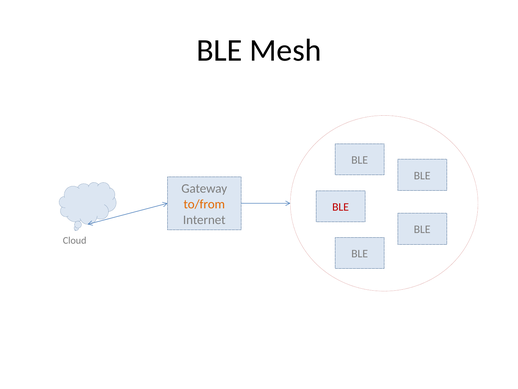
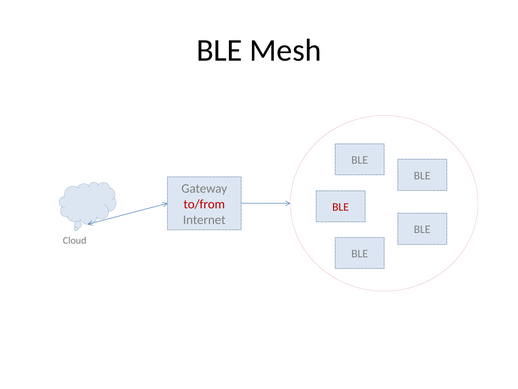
to/from colour: orange -> red
